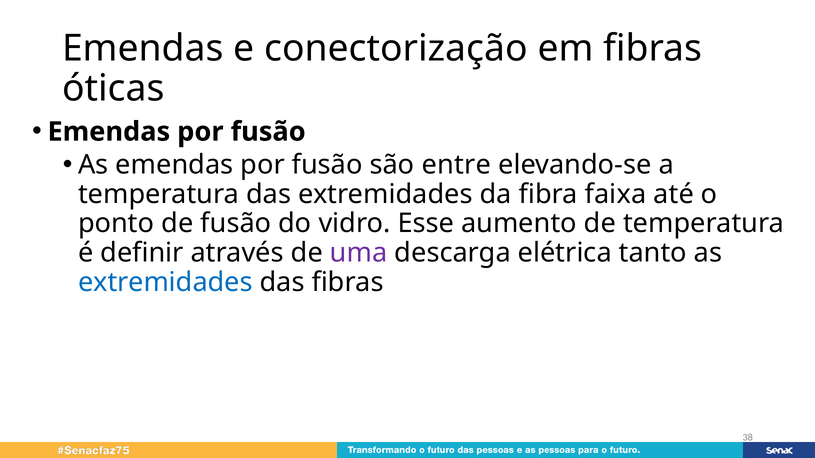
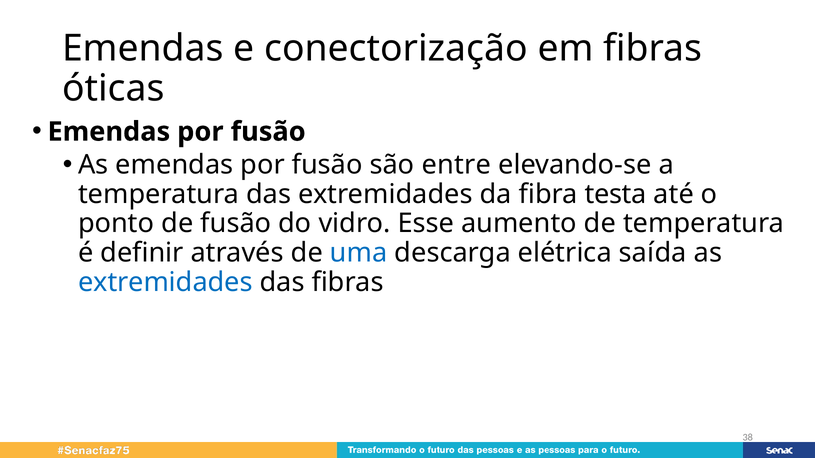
faixa: faixa -> testa
uma colour: purple -> blue
tanto: tanto -> saída
